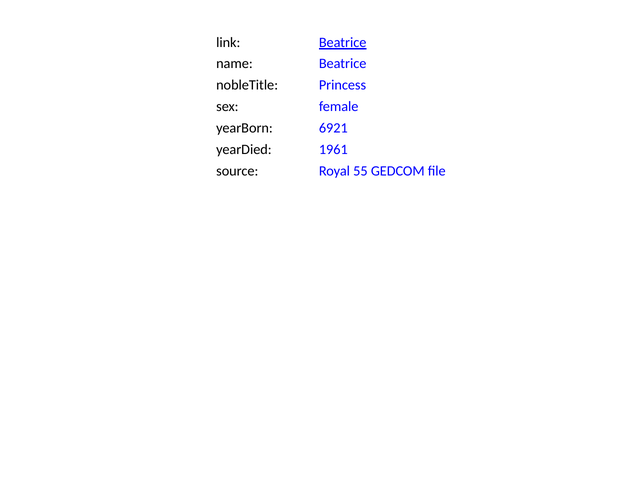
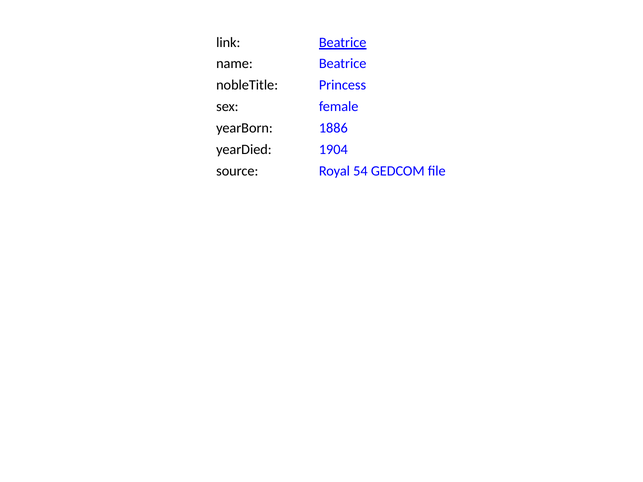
6921: 6921 -> 1886
1961: 1961 -> 1904
55: 55 -> 54
